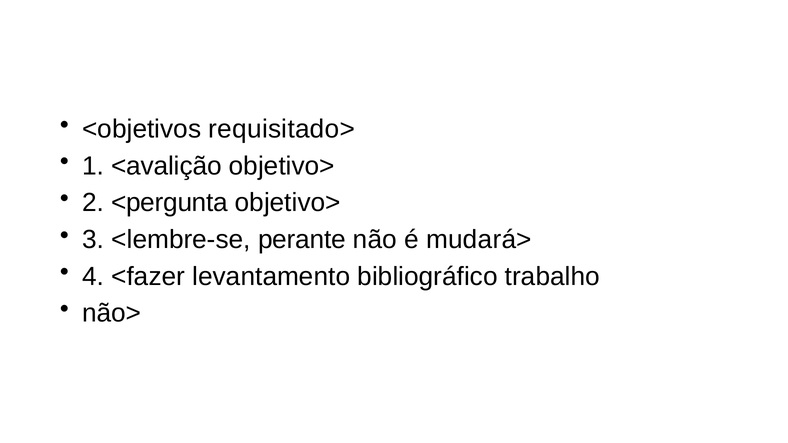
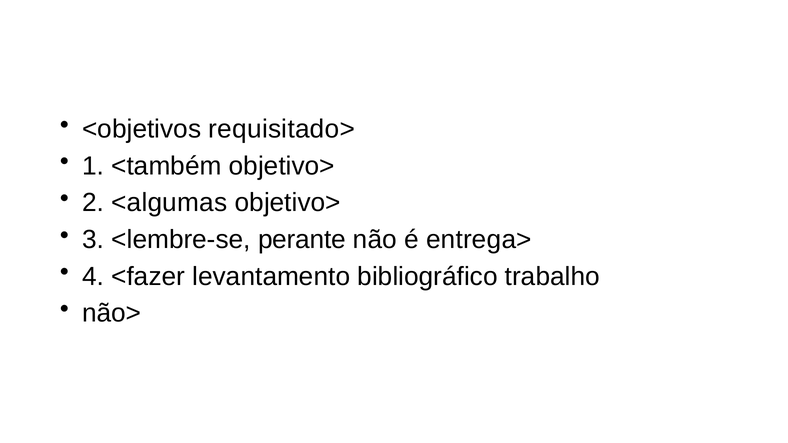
<avalição: <avalição -> <também
<pergunta: <pergunta -> <algumas
mudará>: mudará> -> entrega>
